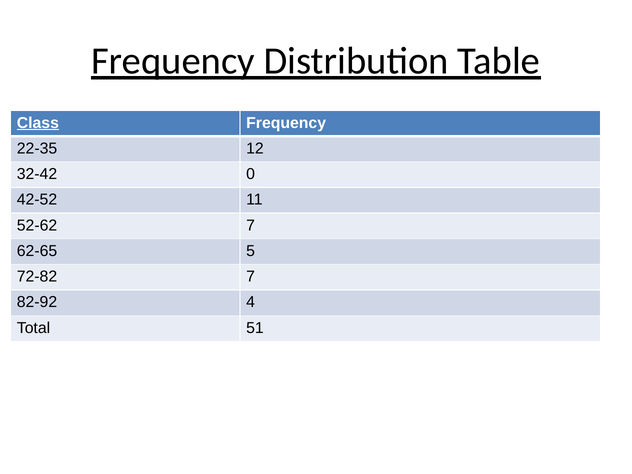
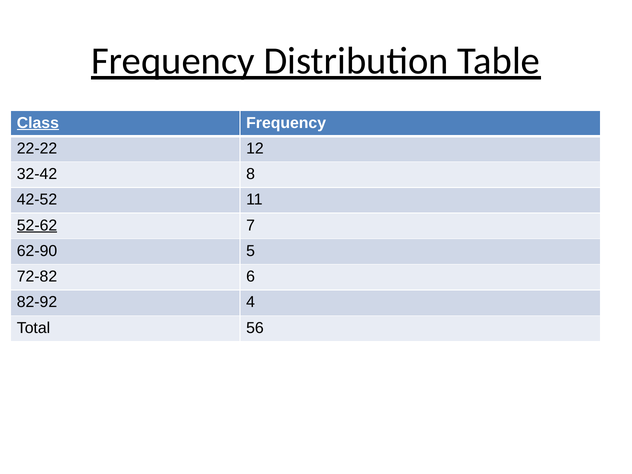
22-35: 22-35 -> 22-22
0: 0 -> 8
52-62 underline: none -> present
62-65: 62-65 -> 62-90
72-82 7: 7 -> 6
51: 51 -> 56
